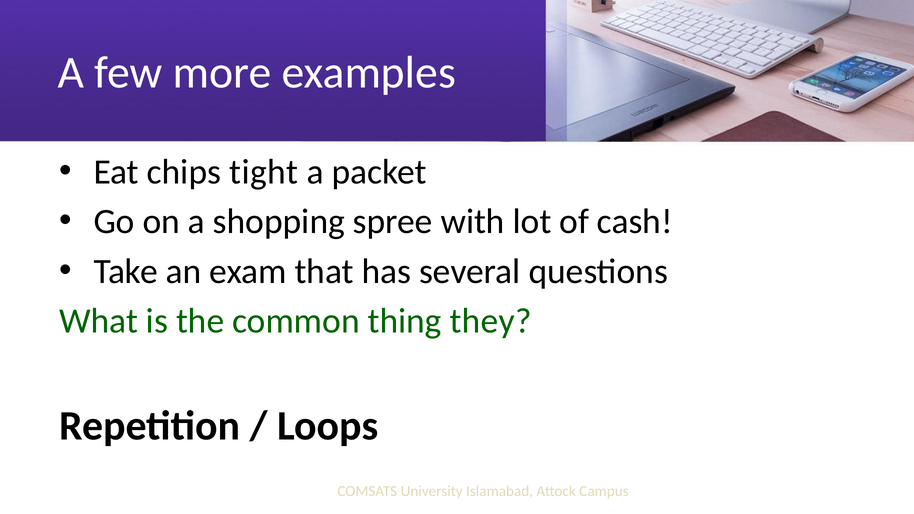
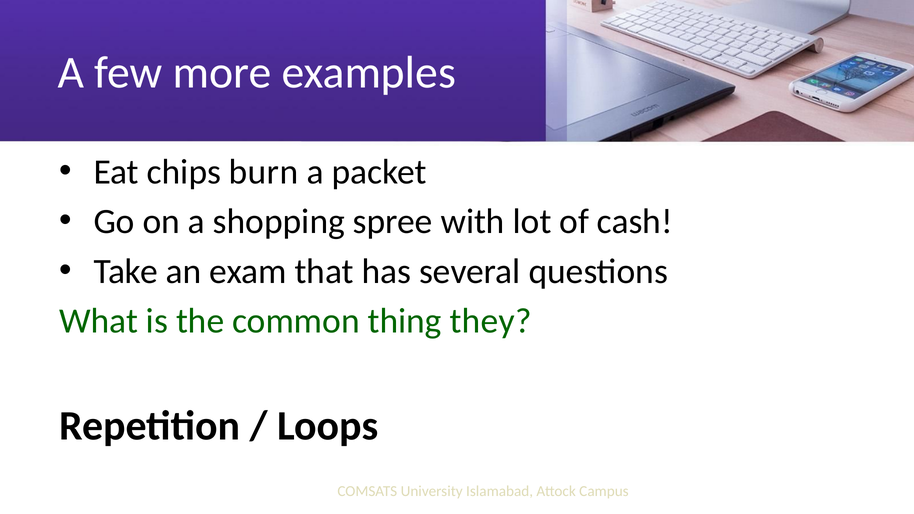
tight: tight -> burn
